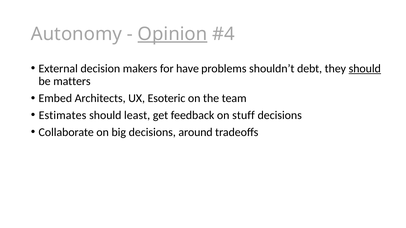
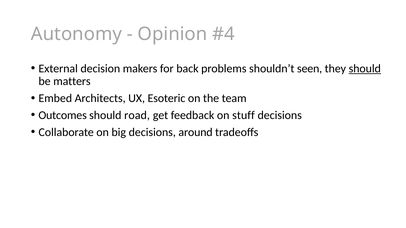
Opinion underline: present -> none
have: have -> back
debt: debt -> seen
Estimates: Estimates -> Outcomes
least: least -> road
